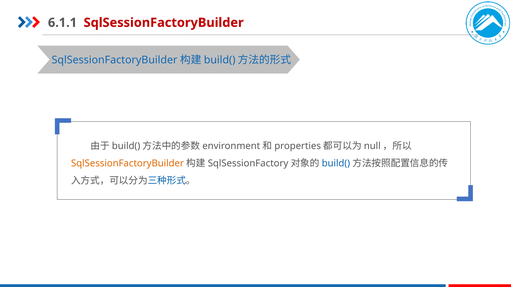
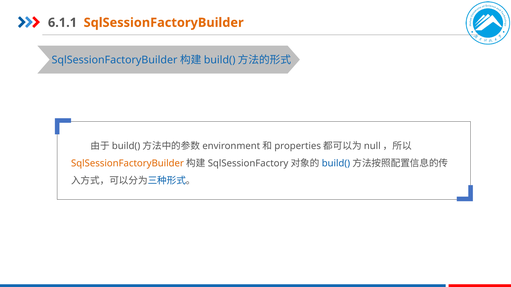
SqlSessionFactoryBuilder at (164, 23) colour: red -> orange
